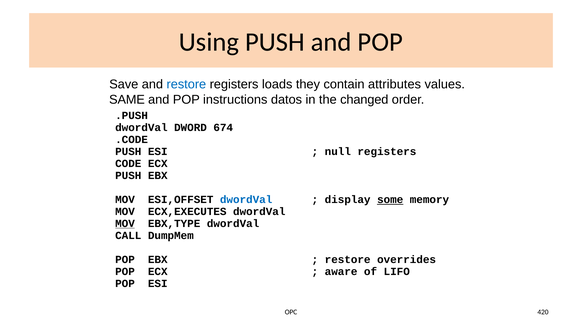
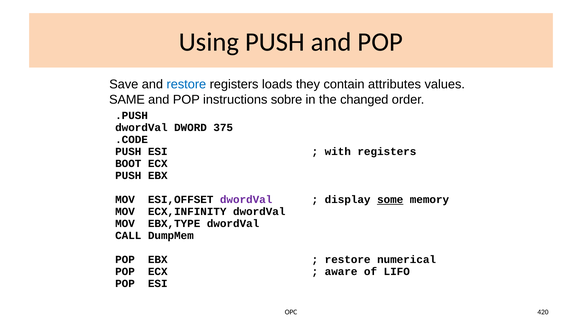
datos: datos -> sobre
674: 674 -> 375
null: null -> with
CODE: CODE -> BOOT
dwordVal at (246, 200) colour: blue -> purple
ECX,EXECUTES: ECX,EXECUTES -> ECX,INFINITY
MOV at (125, 224) underline: present -> none
overrides: overrides -> numerical
